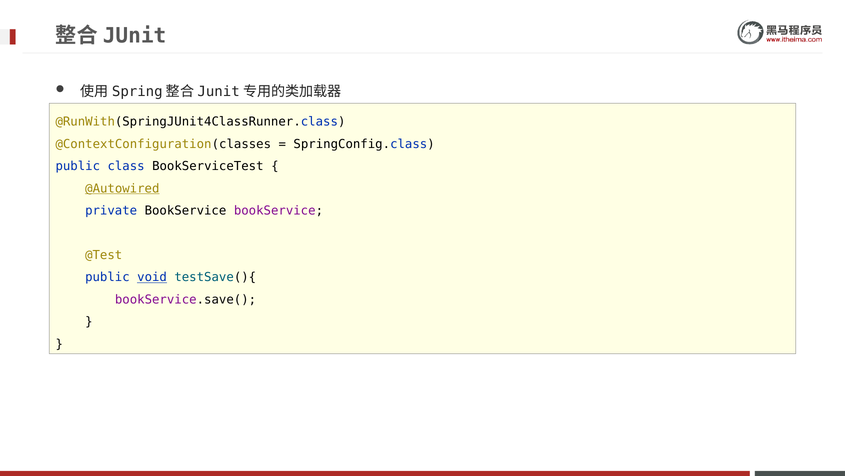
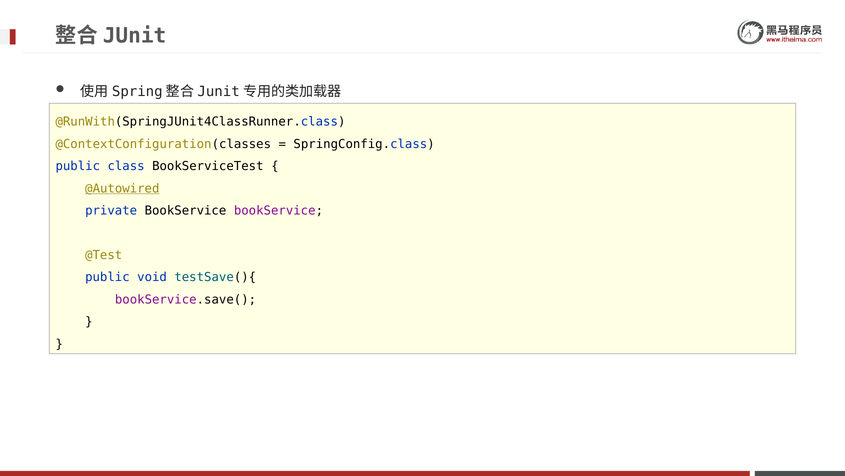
void underline: present -> none
